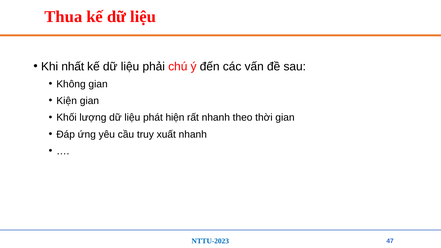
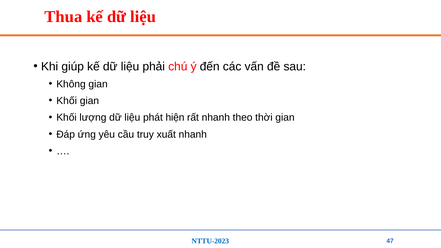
nhất: nhất -> giúp
Kiện at (67, 101): Kiện -> Khối
